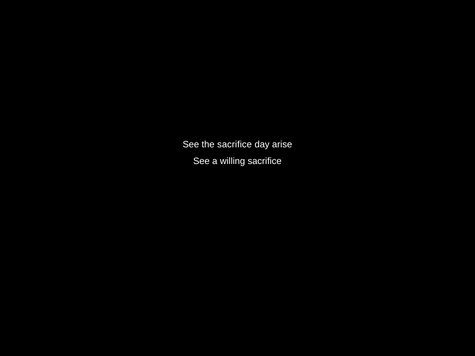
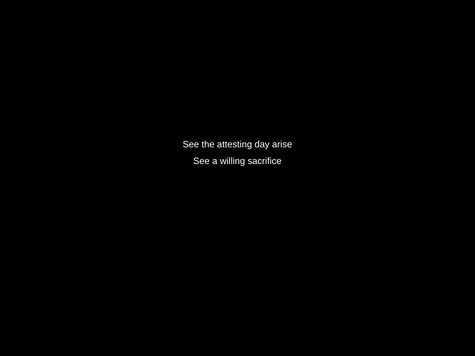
the sacrifice: sacrifice -> attesting
